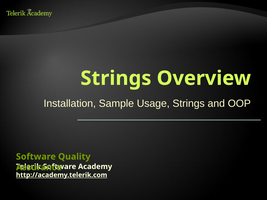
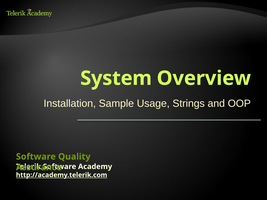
Strings at (116, 78): Strings -> System
